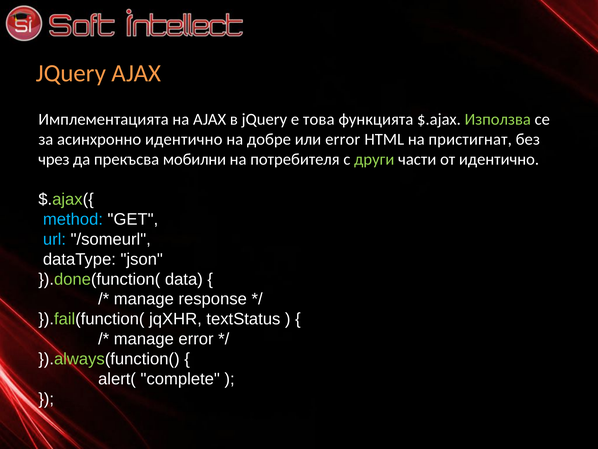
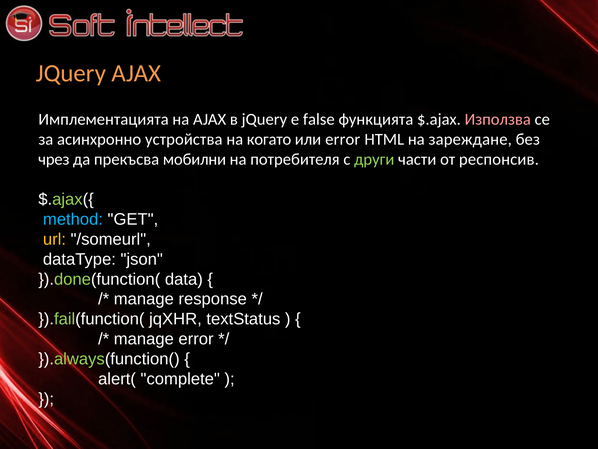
това: това -> false
Използва colour: light green -> pink
асинхронно идентично: идентично -> устройства
добре: добре -> когато
пристигнат: пристигнат -> зареждане
от идентично: идентично -> респонсив
url colour: light blue -> yellow
